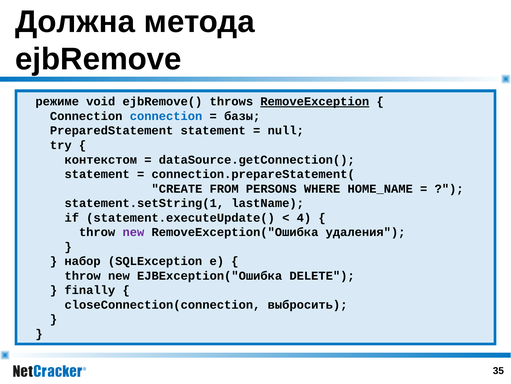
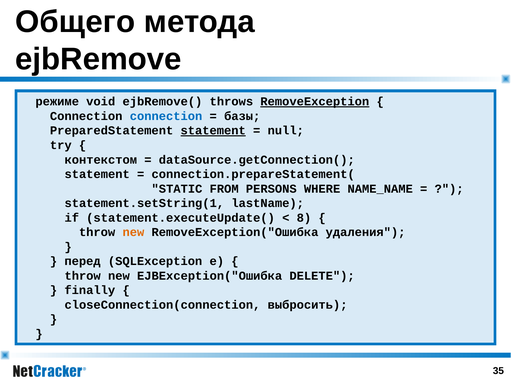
Должна: Должна -> Общего
statement at (213, 130) underline: none -> present
CREATE: CREATE -> STATIC
HOME_NAME: HOME_NAME -> NAME_NAME
4: 4 -> 8
new at (133, 232) colour: purple -> orange
набор: набор -> перед
